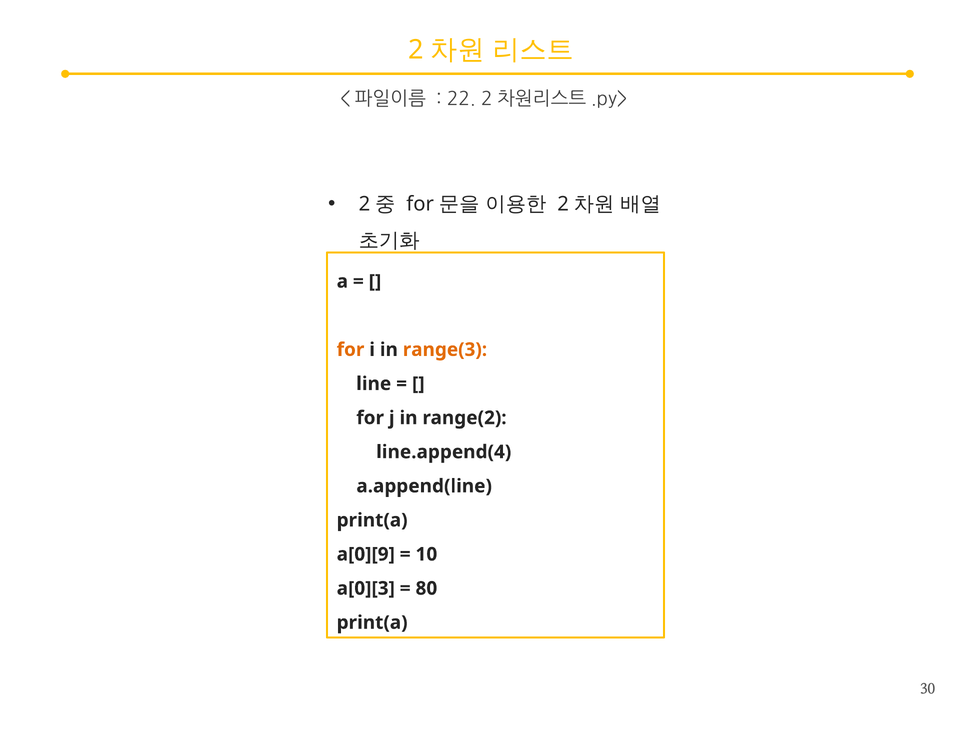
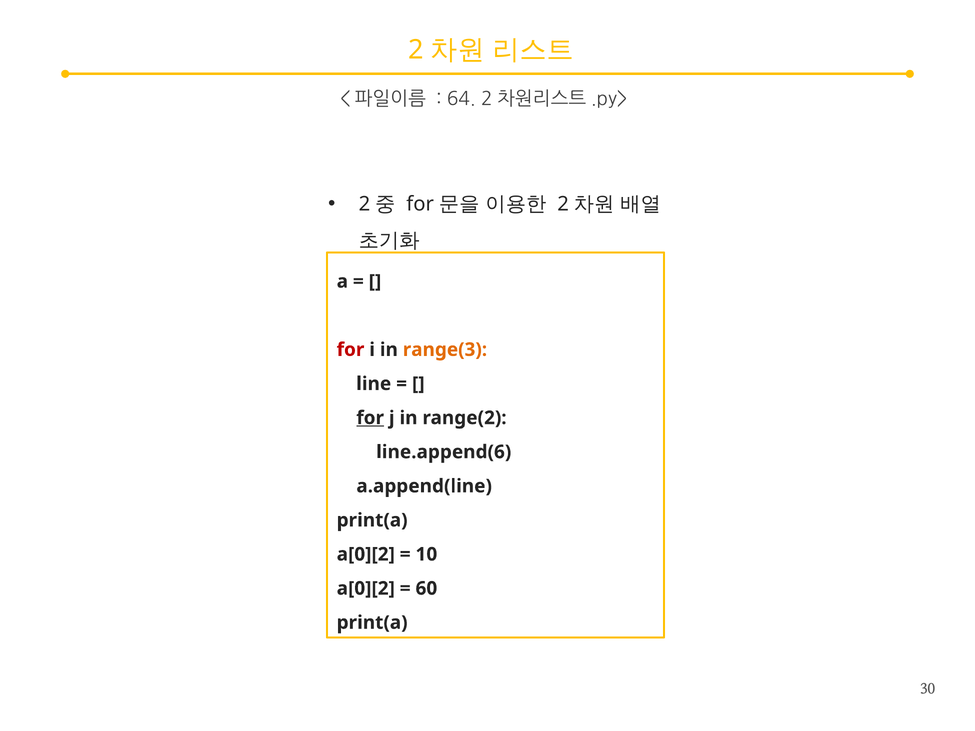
22: 22 -> 64
for at (351, 350) colour: orange -> red
for at (370, 418) underline: none -> present
line.append(4: line.append(4 -> line.append(6
a[0][9 at (366, 555): a[0][9 -> a[0][2
a[0][3 at (366, 589): a[0][3 -> a[0][2
80: 80 -> 60
